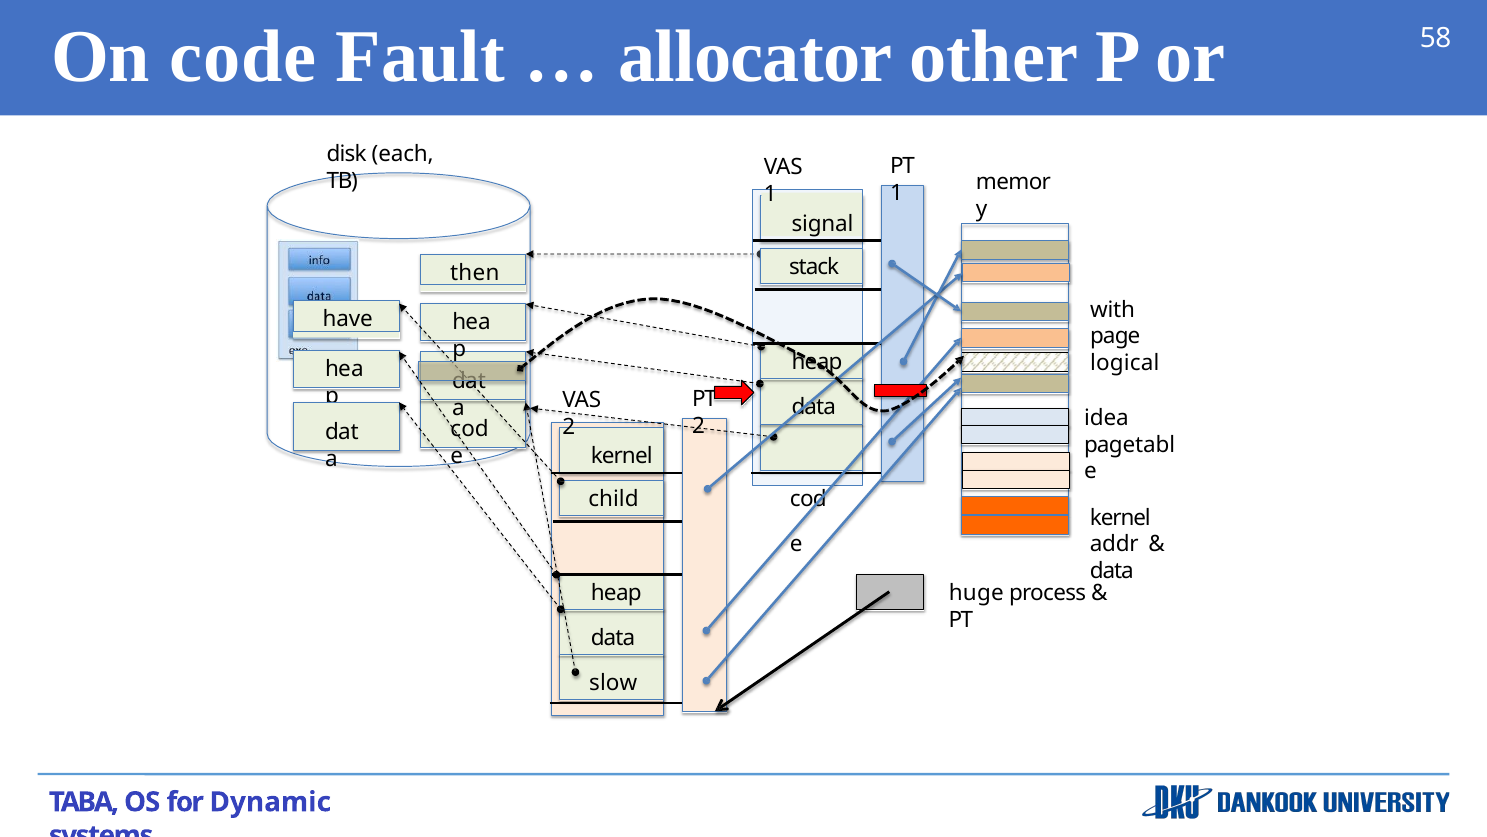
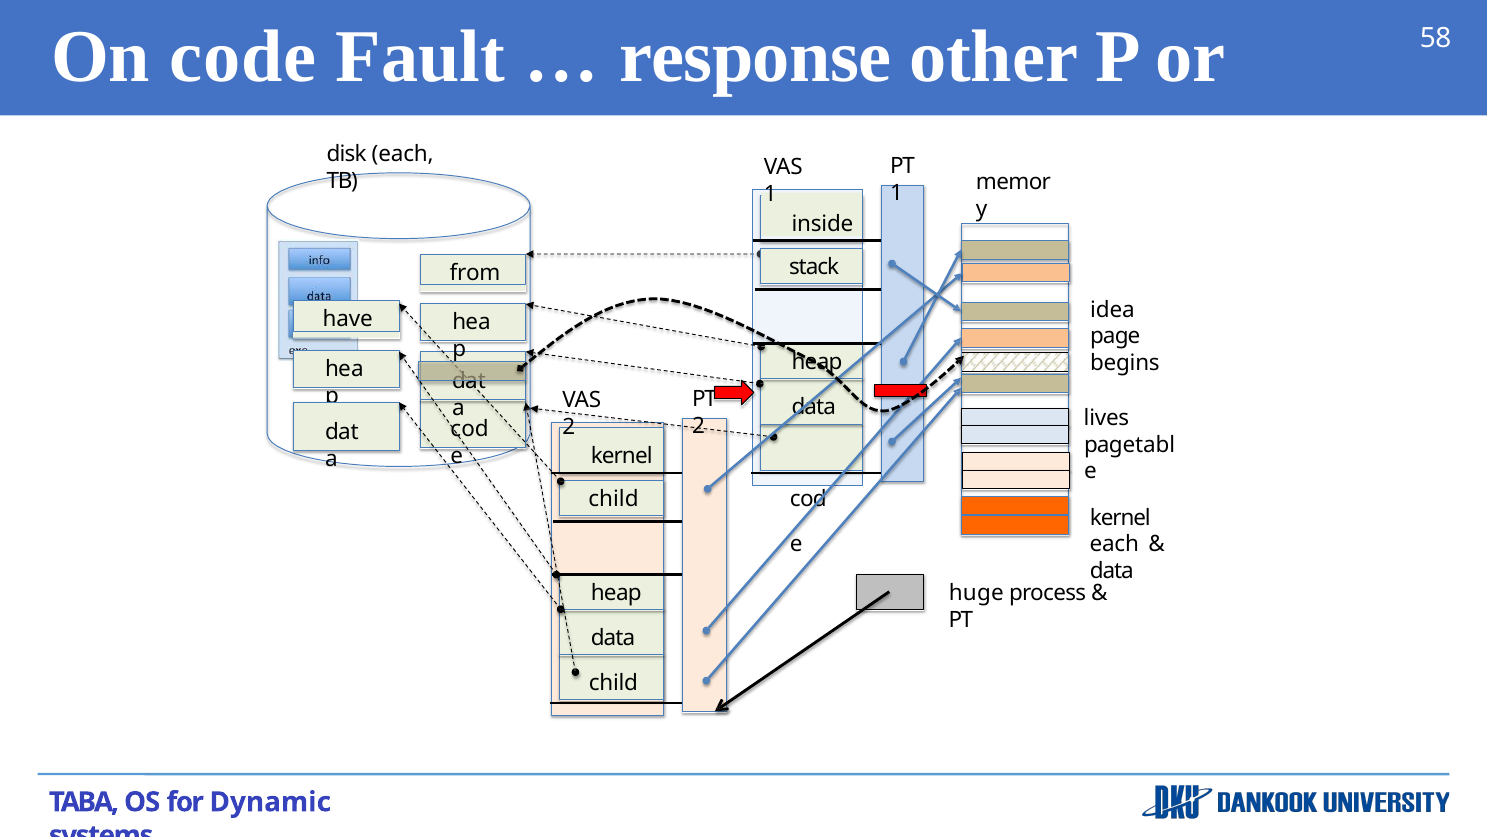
allocator: allocator -> response
signal: signal -> inside
then: then -> from
with: with -> idea
logical: logical -> begins
idea: idea -> lives
addr at (1114, 544): addr -> each
slow at (613, 683): slow -> child
